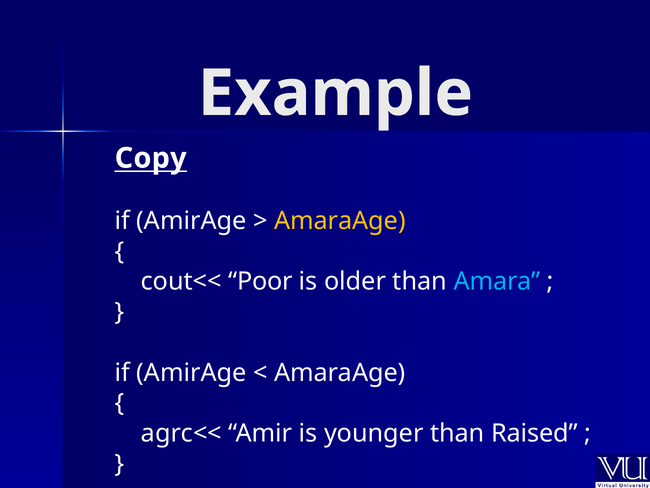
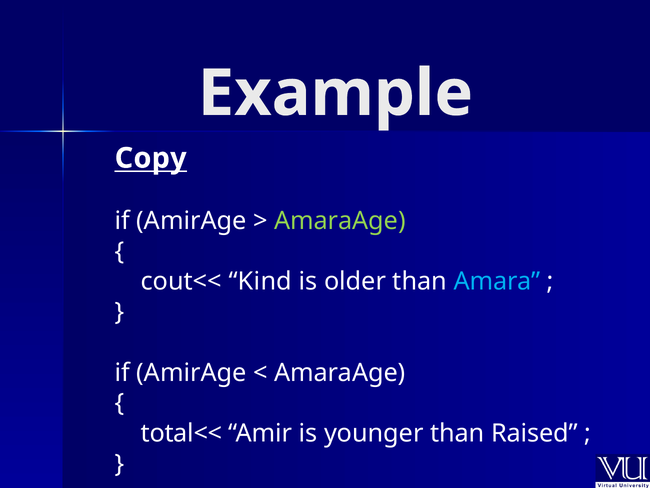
AmaraAge at (340, 221) colour: yellow -> light green
Poor: Poor -> Kind
agrc<<: agrc<< -> total<<
